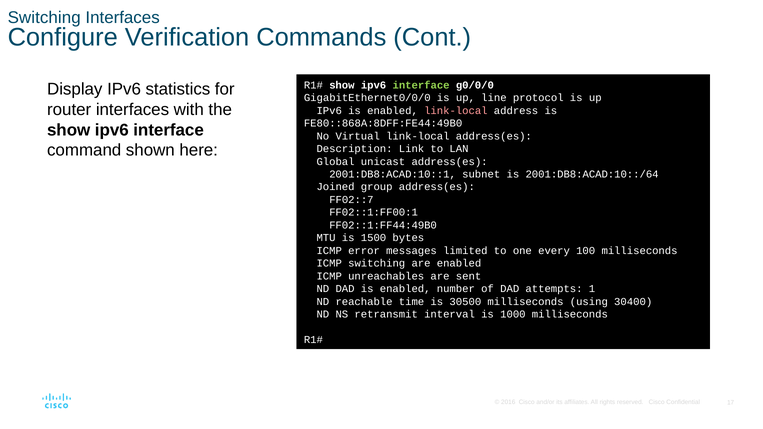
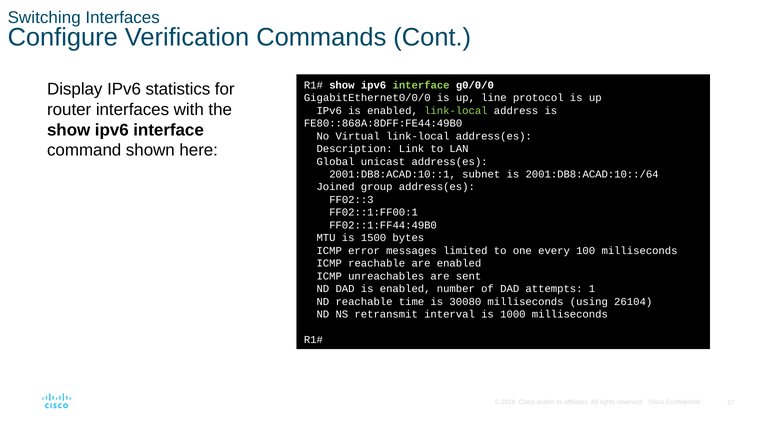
link-local at (456, 111) colour: pink -> light green
FF02::7: FF02::7 -> FF02::3
ICMP switching: switching -> reachable
30500: 30500 -> 30080
30400: 30400 -> 26104
